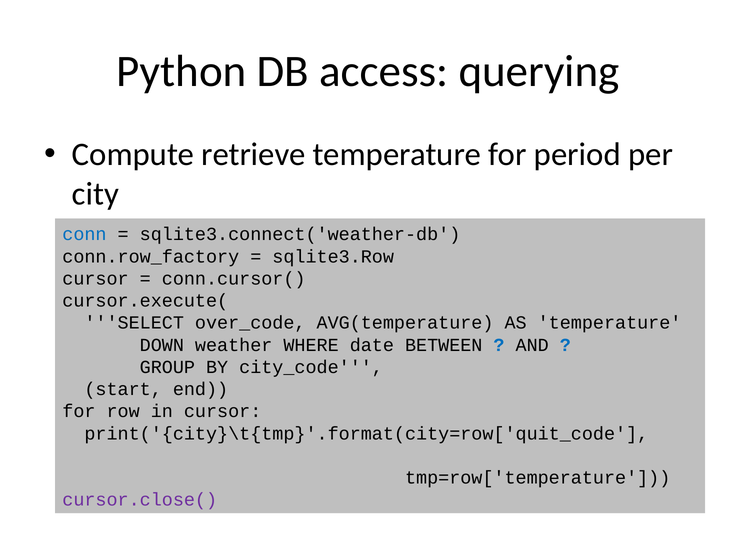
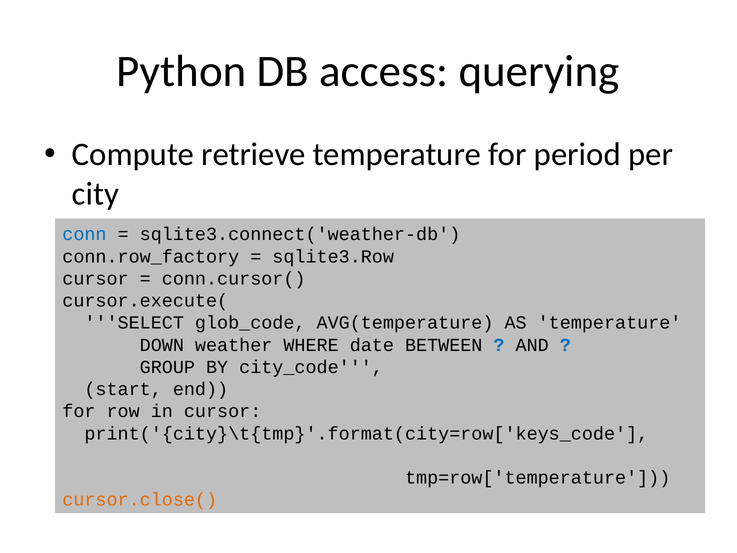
over_code: over_code -> glob_code
print('{city}\t{tmp}'.format(city=row['quit_code: print('{city}\t{tmp}'.format(city=row['quit_code -> print('{city}\t{tmp}'.format(city=row['keys_code
cursor.close( colour: purple -> orange
